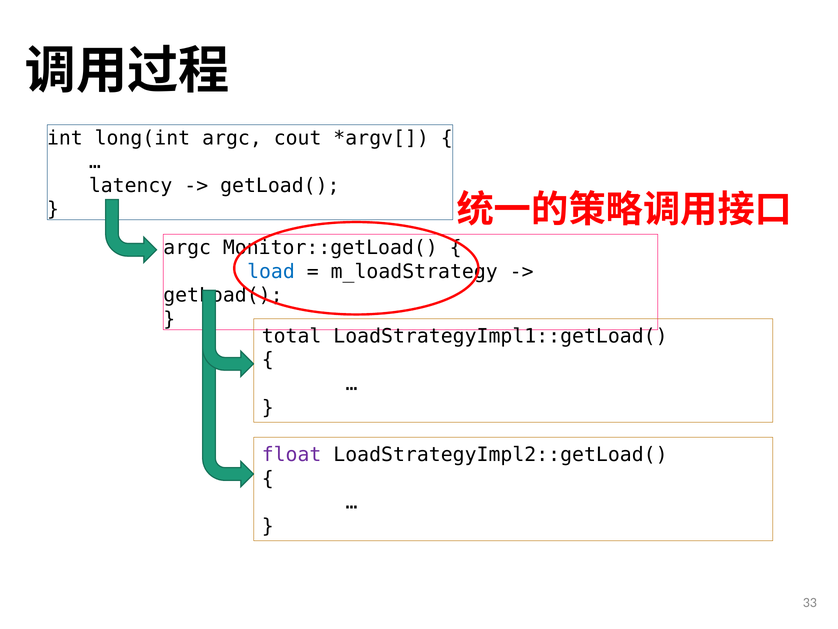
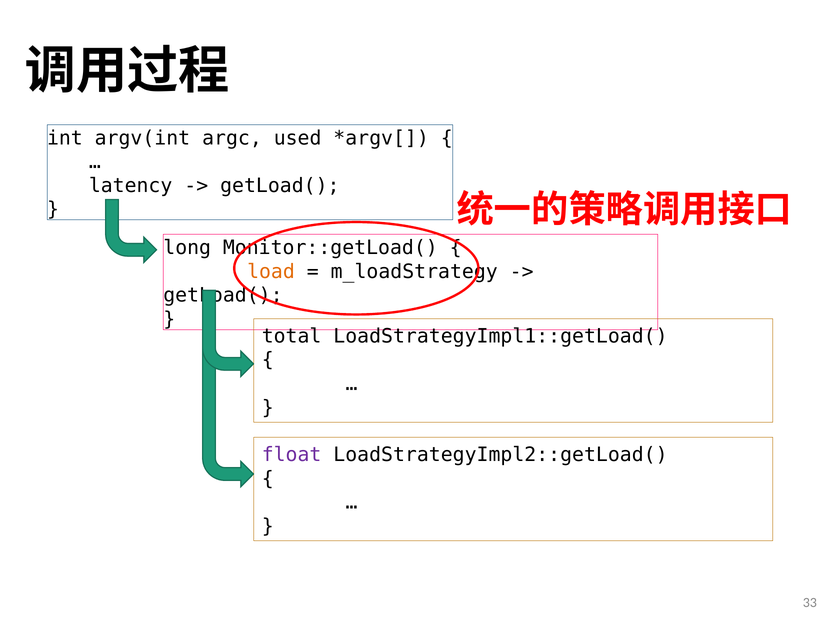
long(int: long(int -> argv(int
cout: cout -> used
argc at (187, 248): argc -> long
load colour: blue -> orange
